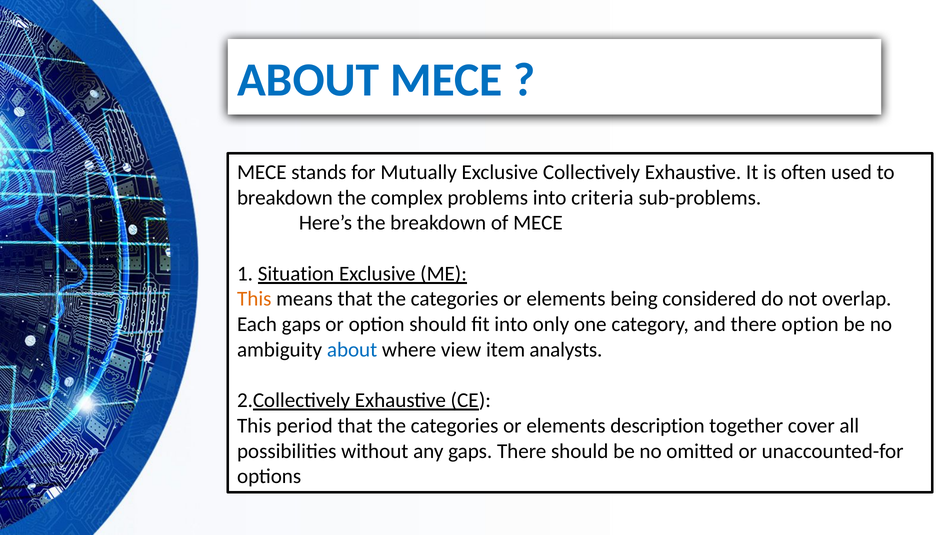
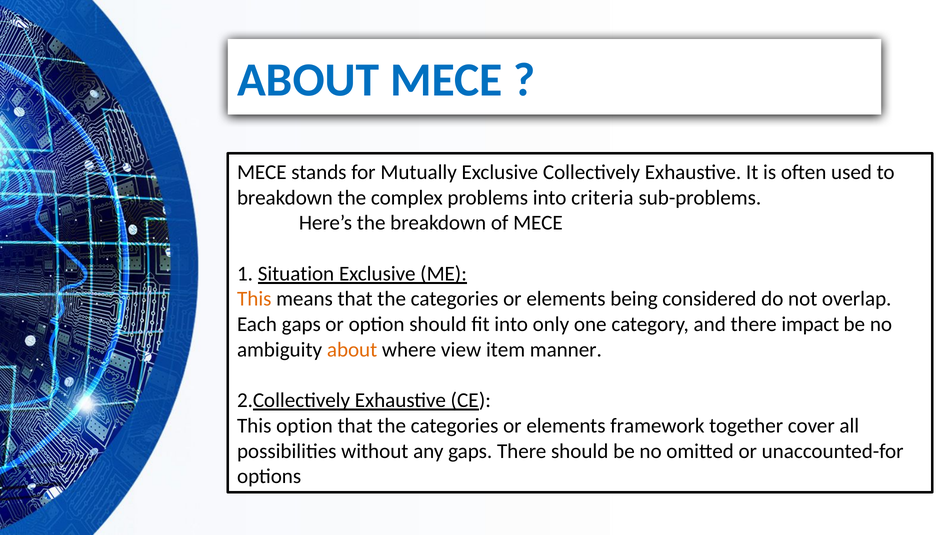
there option: option -> impact
about at (352, 350) colour: blue -> orange
analysts: analysts -> manner
This period: period -> option
description: description -> framework
